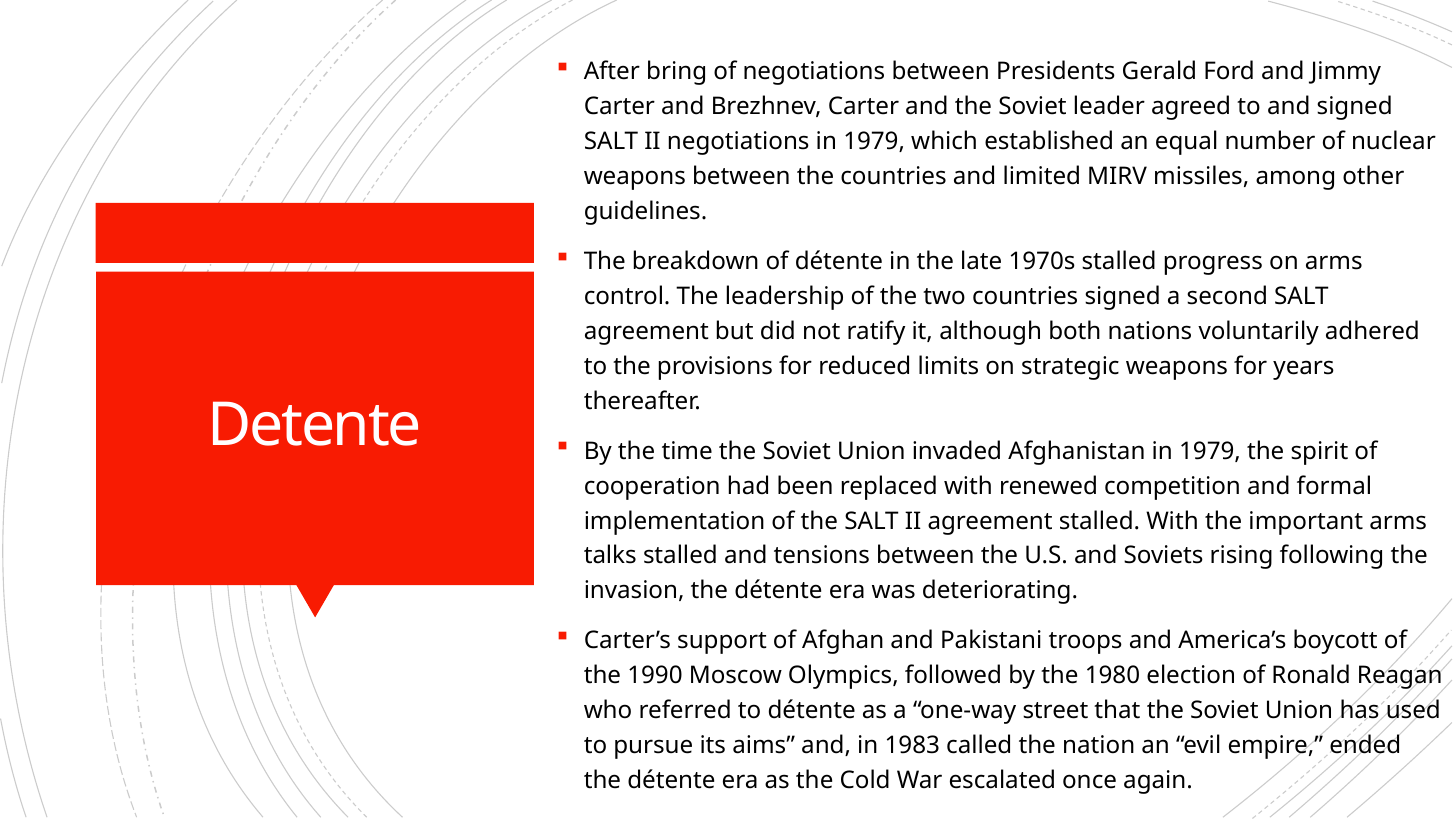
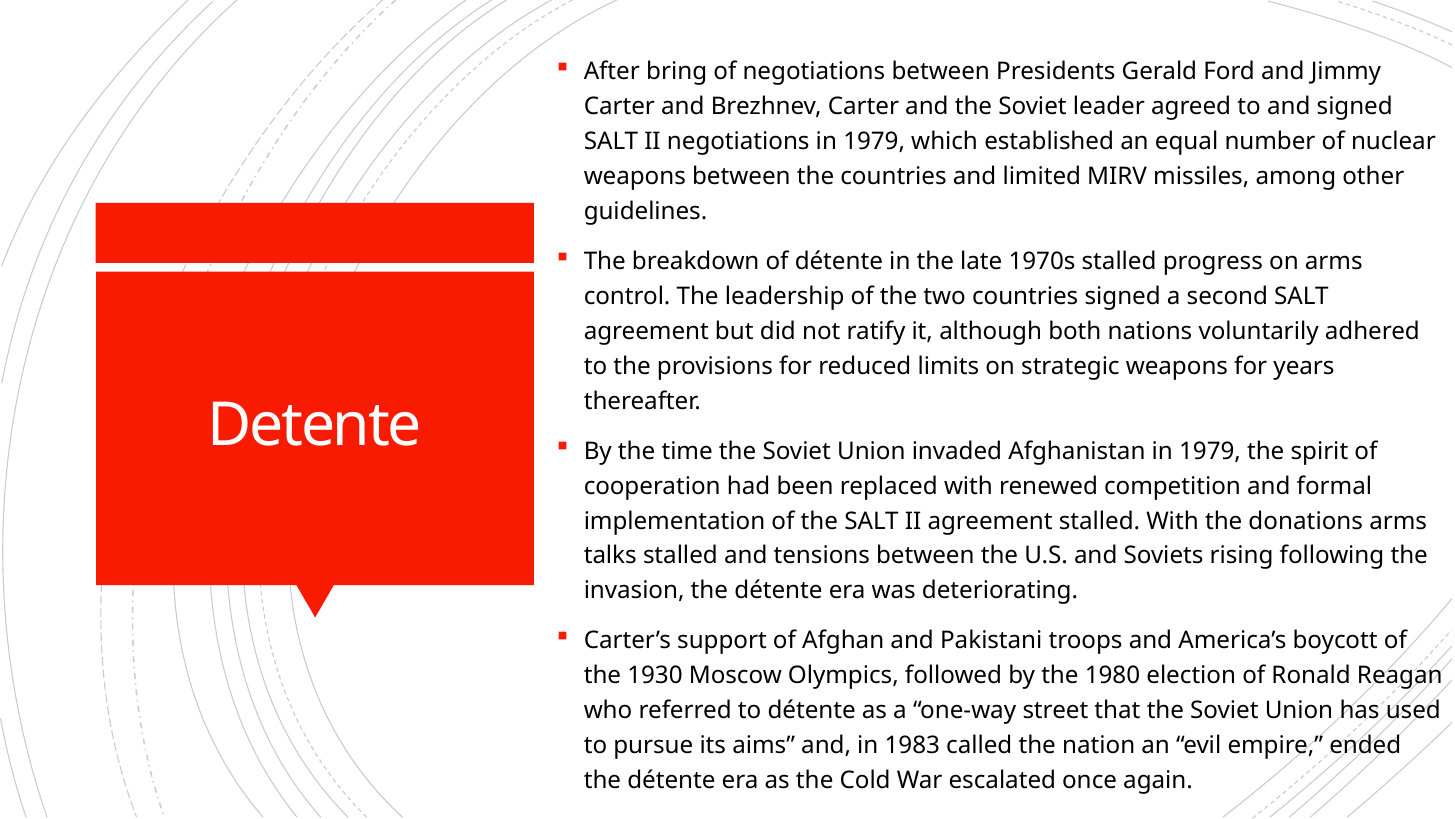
important: important -> donations
1990: 1990 -> 1930
